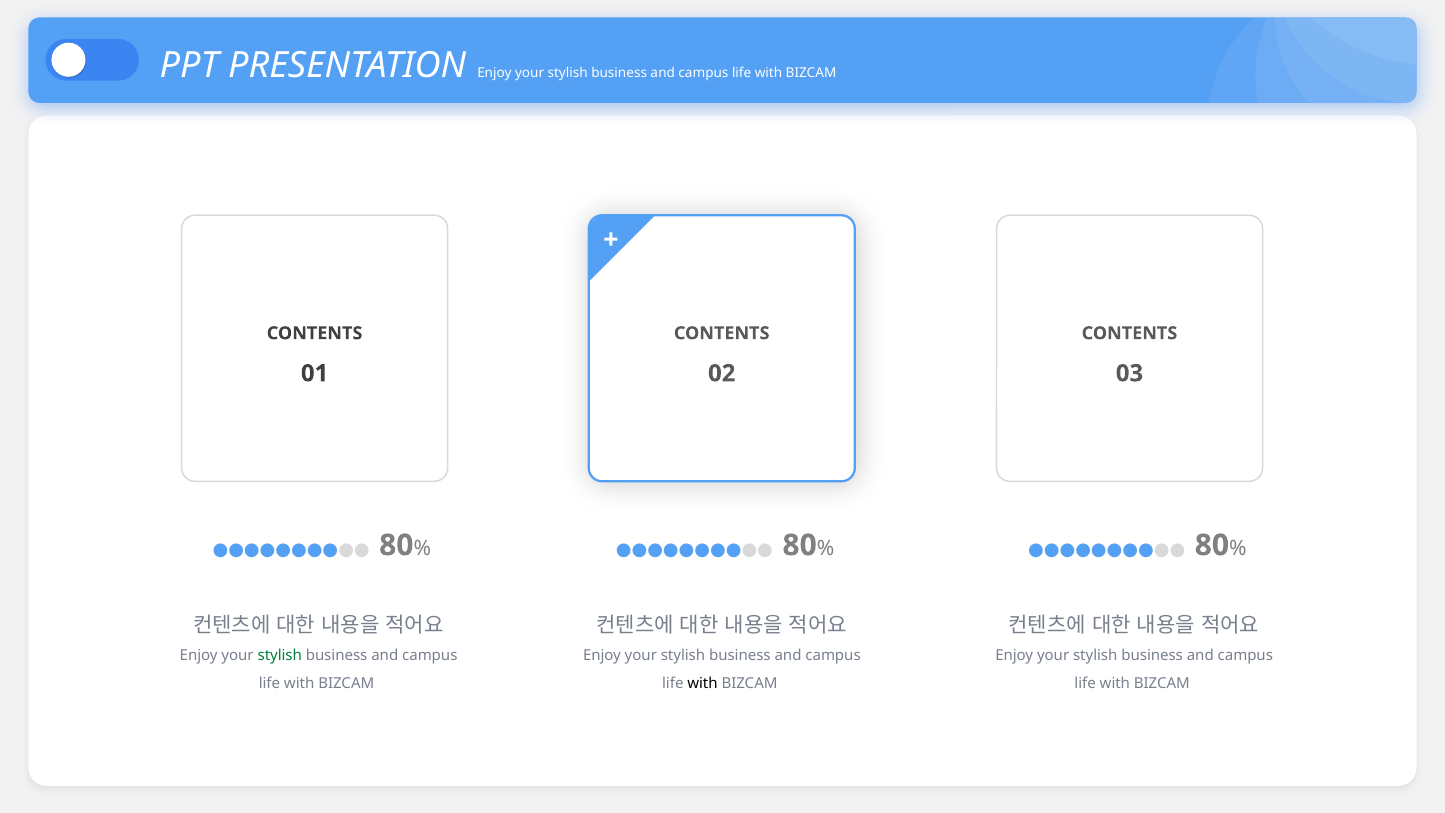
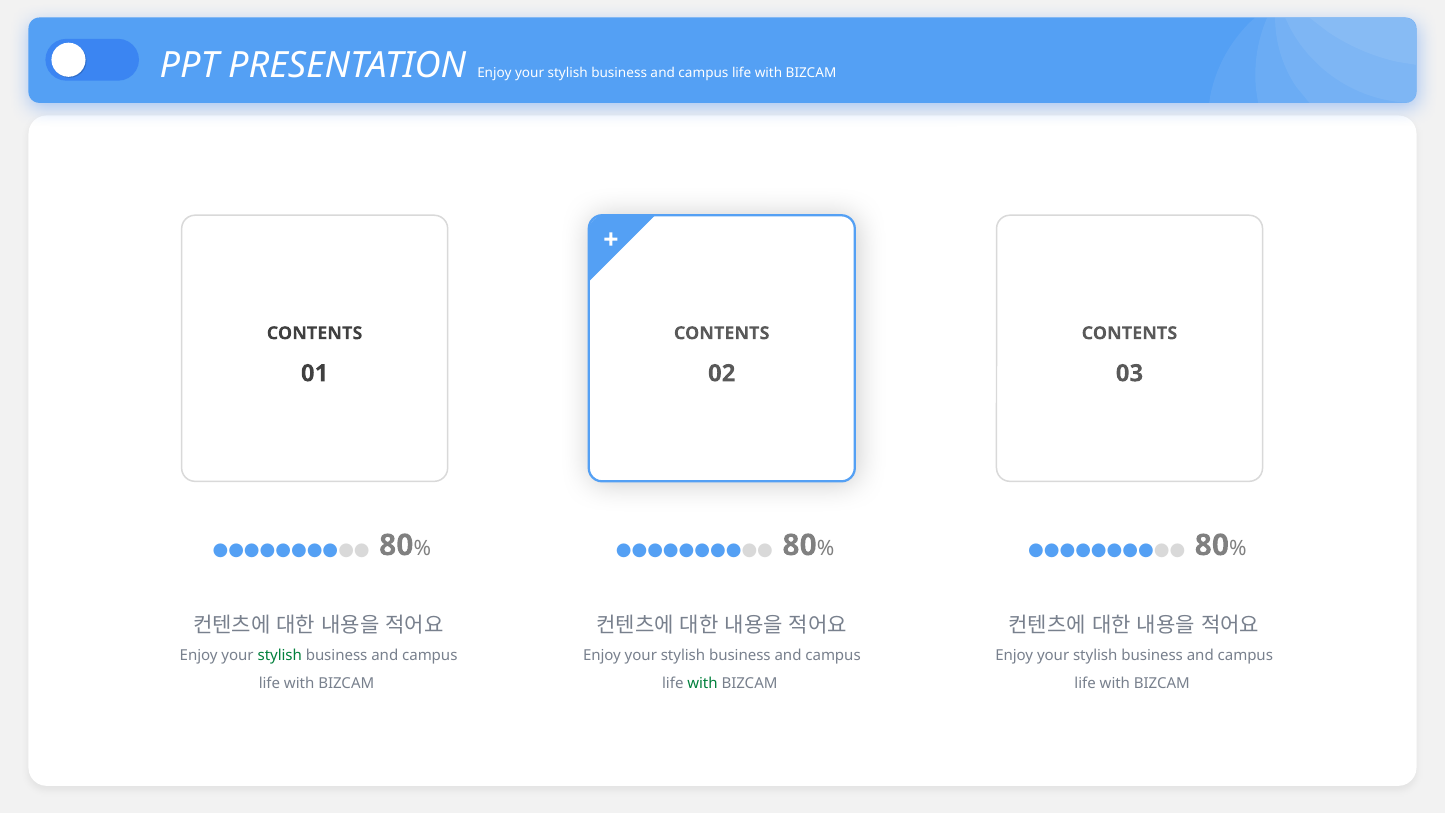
with at (703, 683) colour: black -> green
